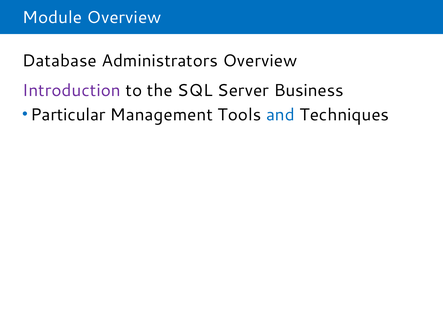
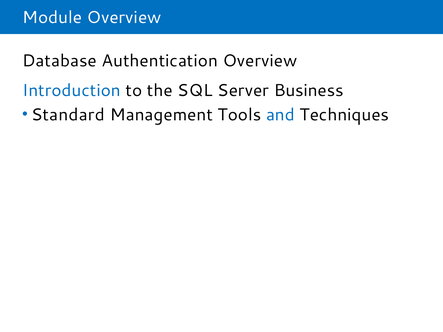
Administrators: Administrators -> Authentication
Introduction colour: purple -> blue
Particular: Particular -> Standard
